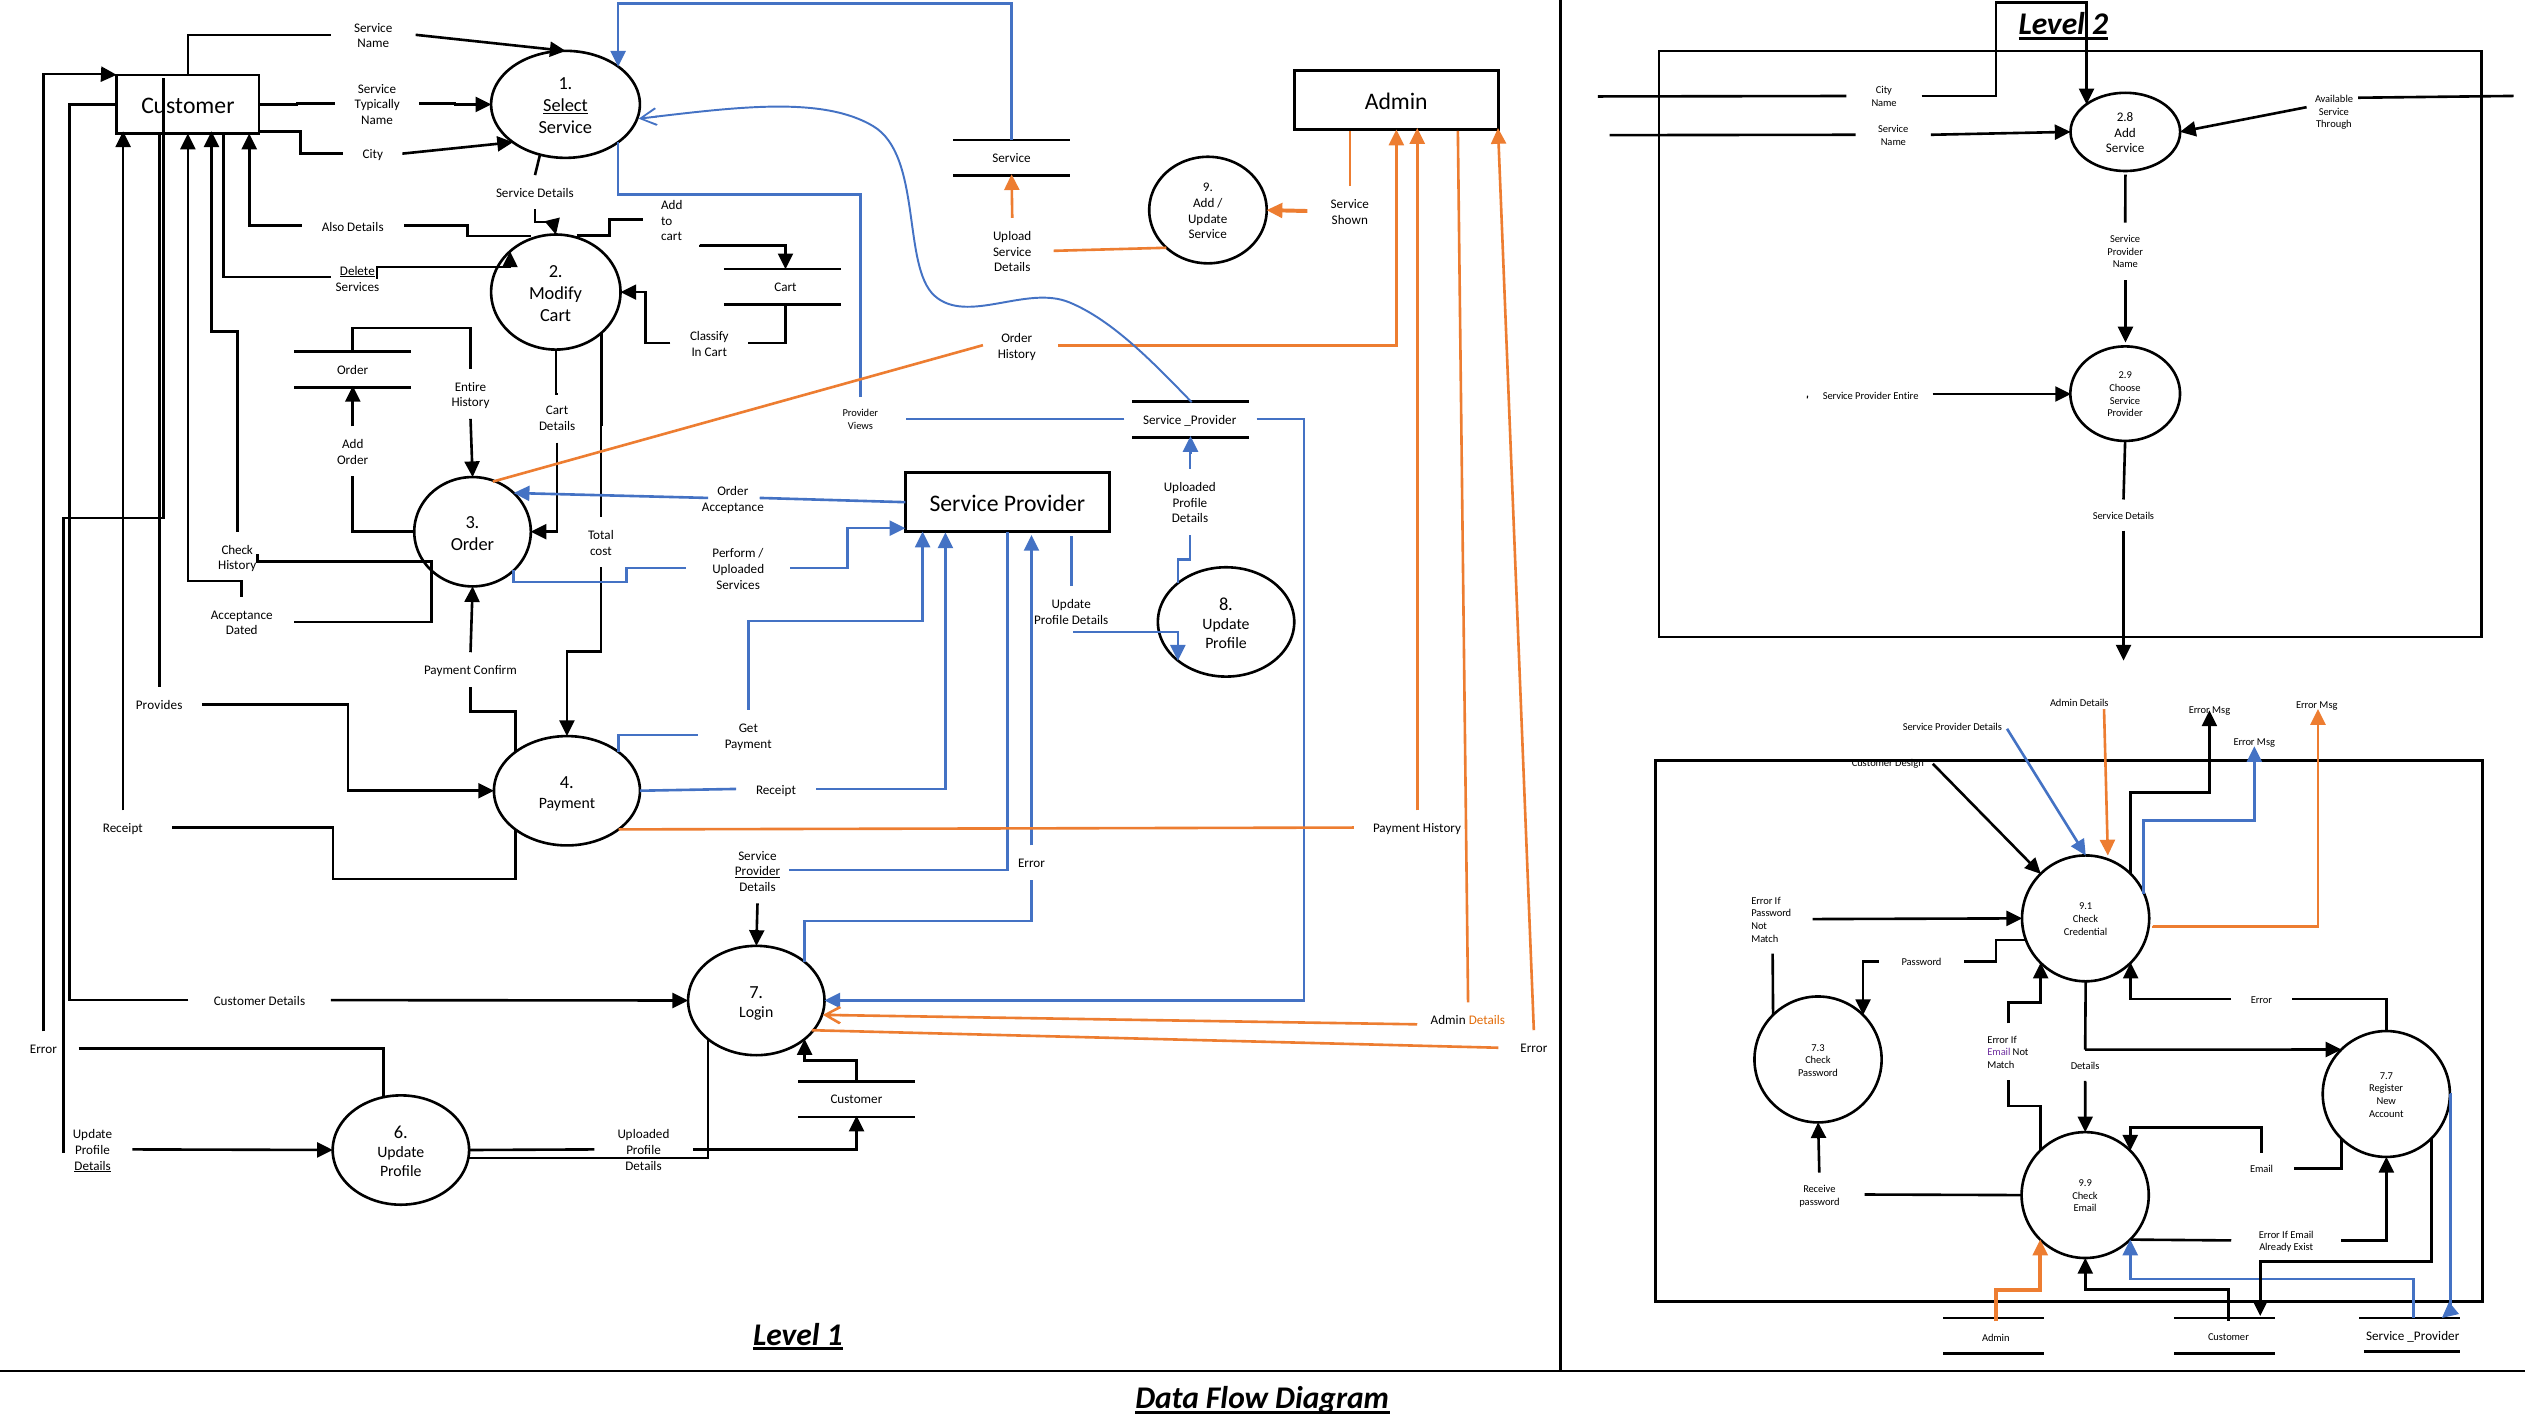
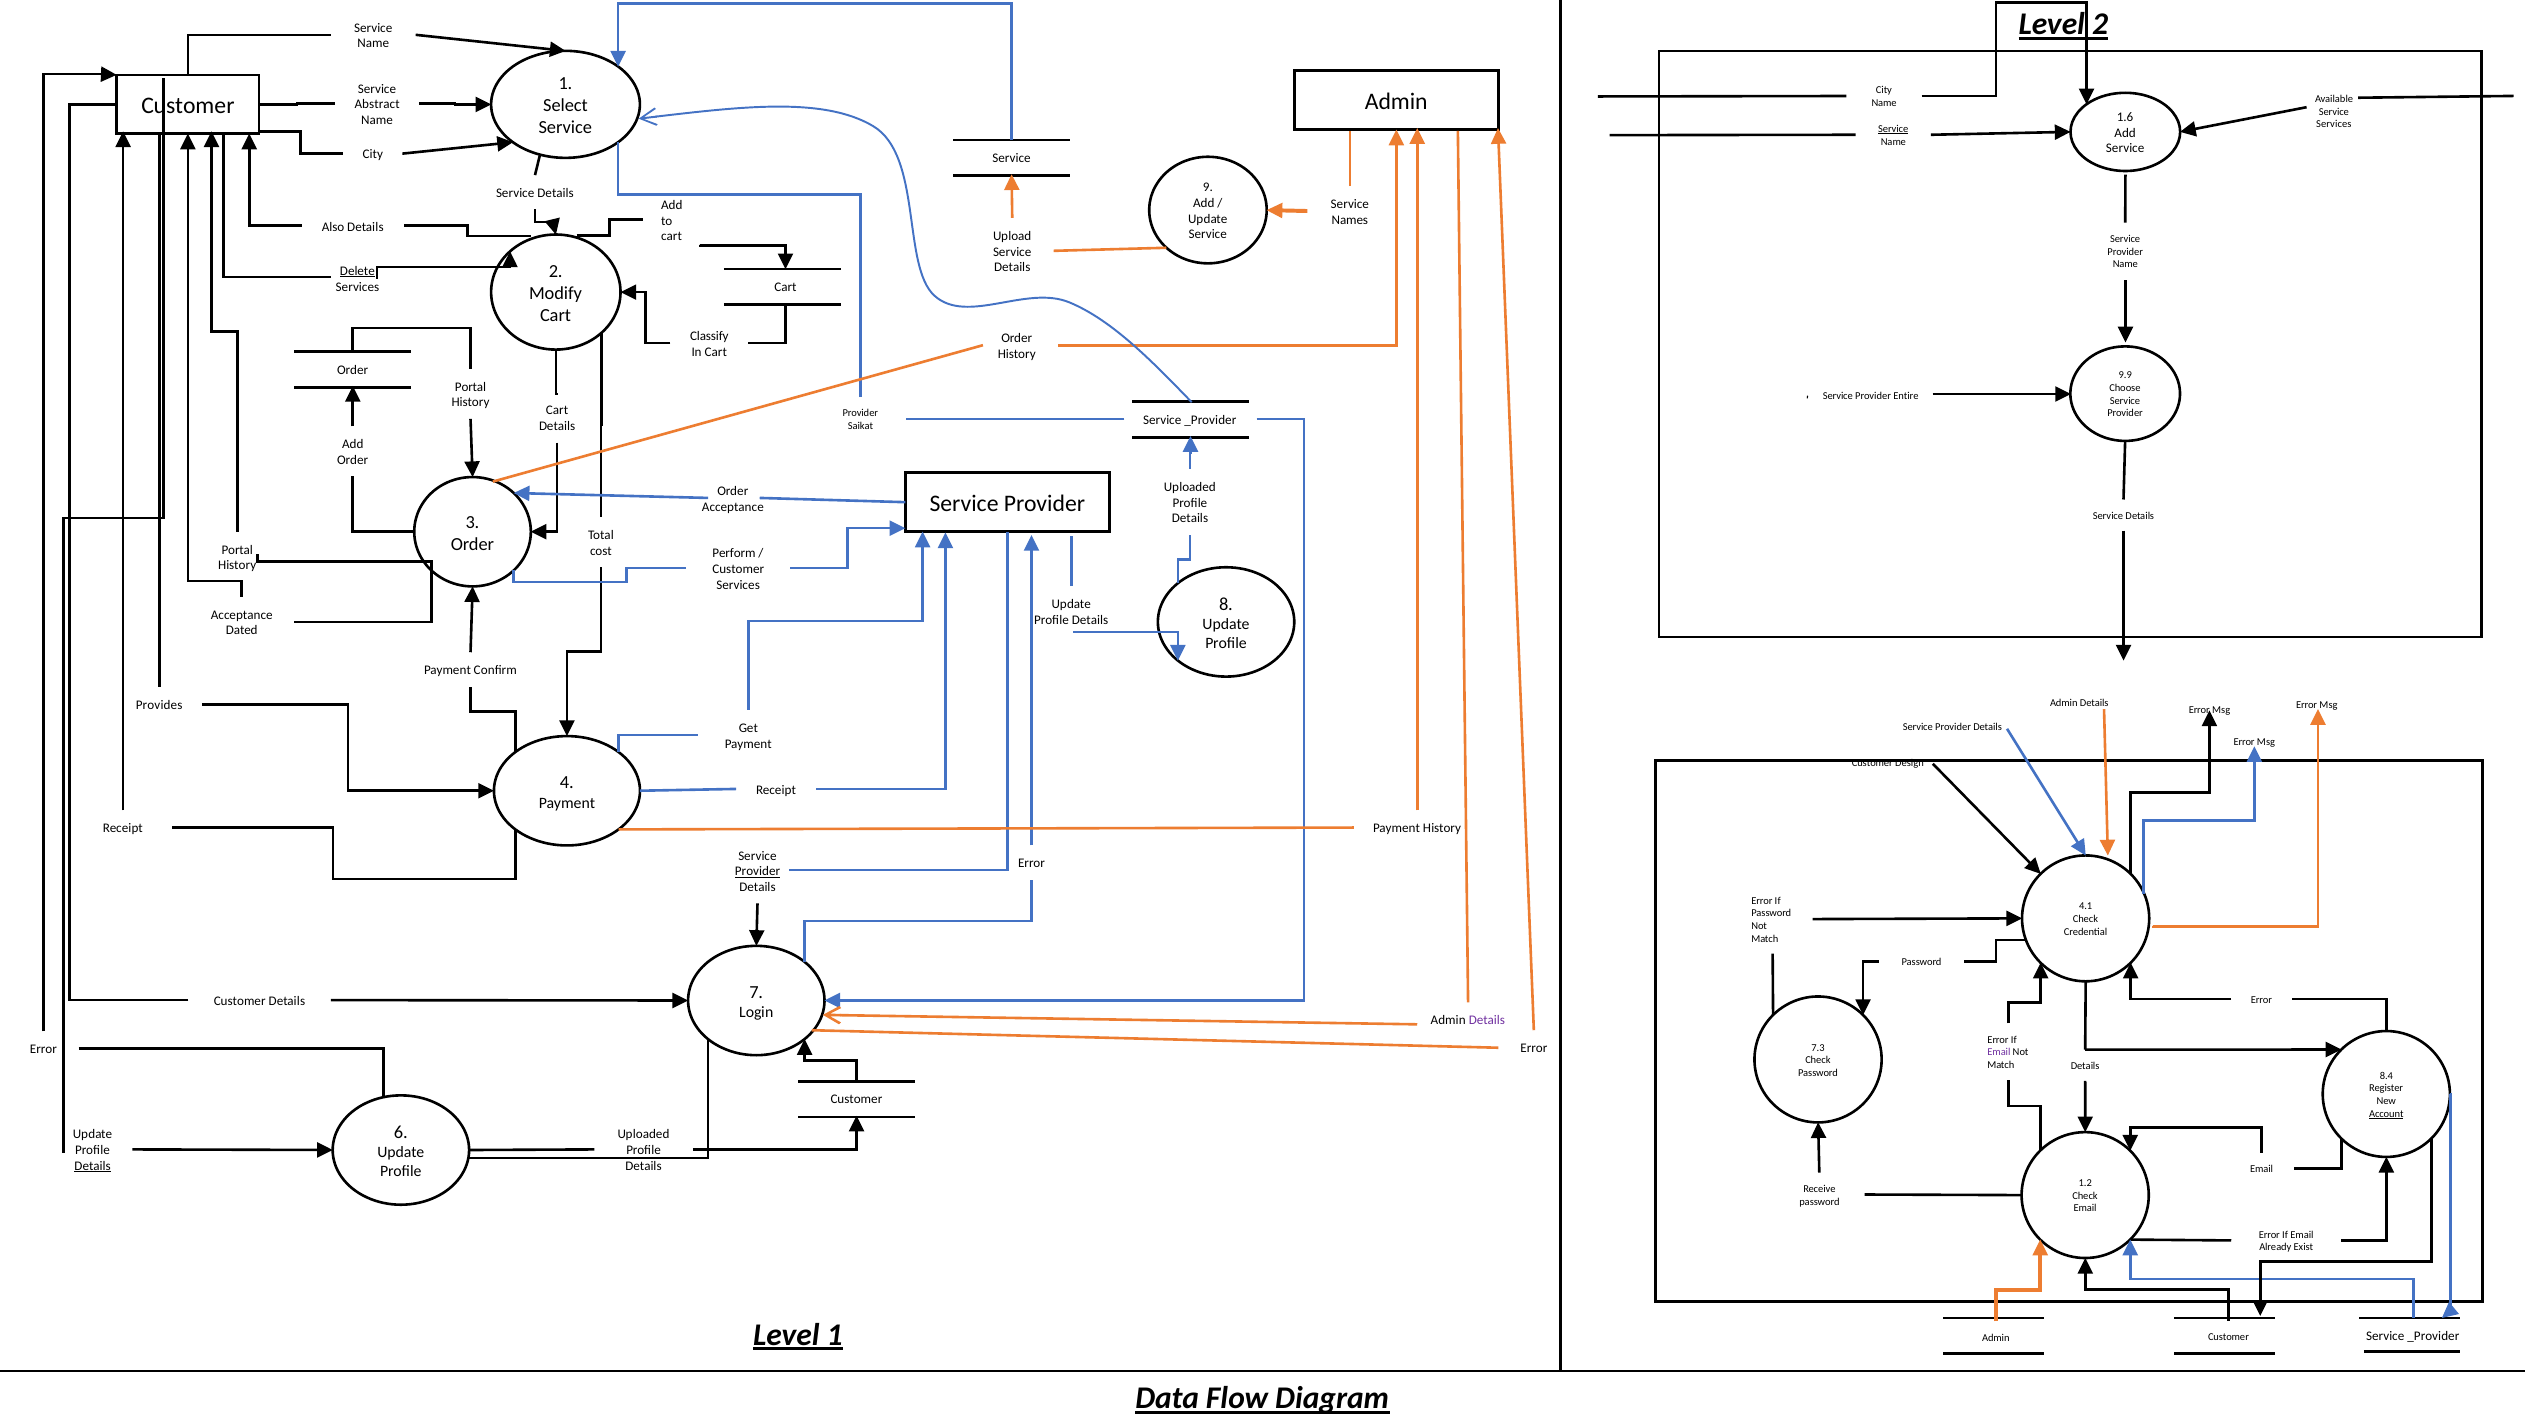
Select underline: present -> none
Typically: Typically -> Abstract
2.8: 2.8 -> 1.6
Through at (2334, 124): Through -> Services
Service at (1893, 129) underline: none -> present
Shown: Shown -> Names
2.9: 2.9 -> 9.9
Entire at (471, 387): Entire -> Portal
Views: Views -> Saikat
Check at (237, 550): Check -> Portal
Uploaded at (738, 569): Uploaded -> Customer
9.1: 9.1 -> 4.1
Details at (1487, 1021) colour: orange -> purple
7.7: 7.7 -> 8.4
Account underline: none -> present
9.9: 9.9 -> 1.2
